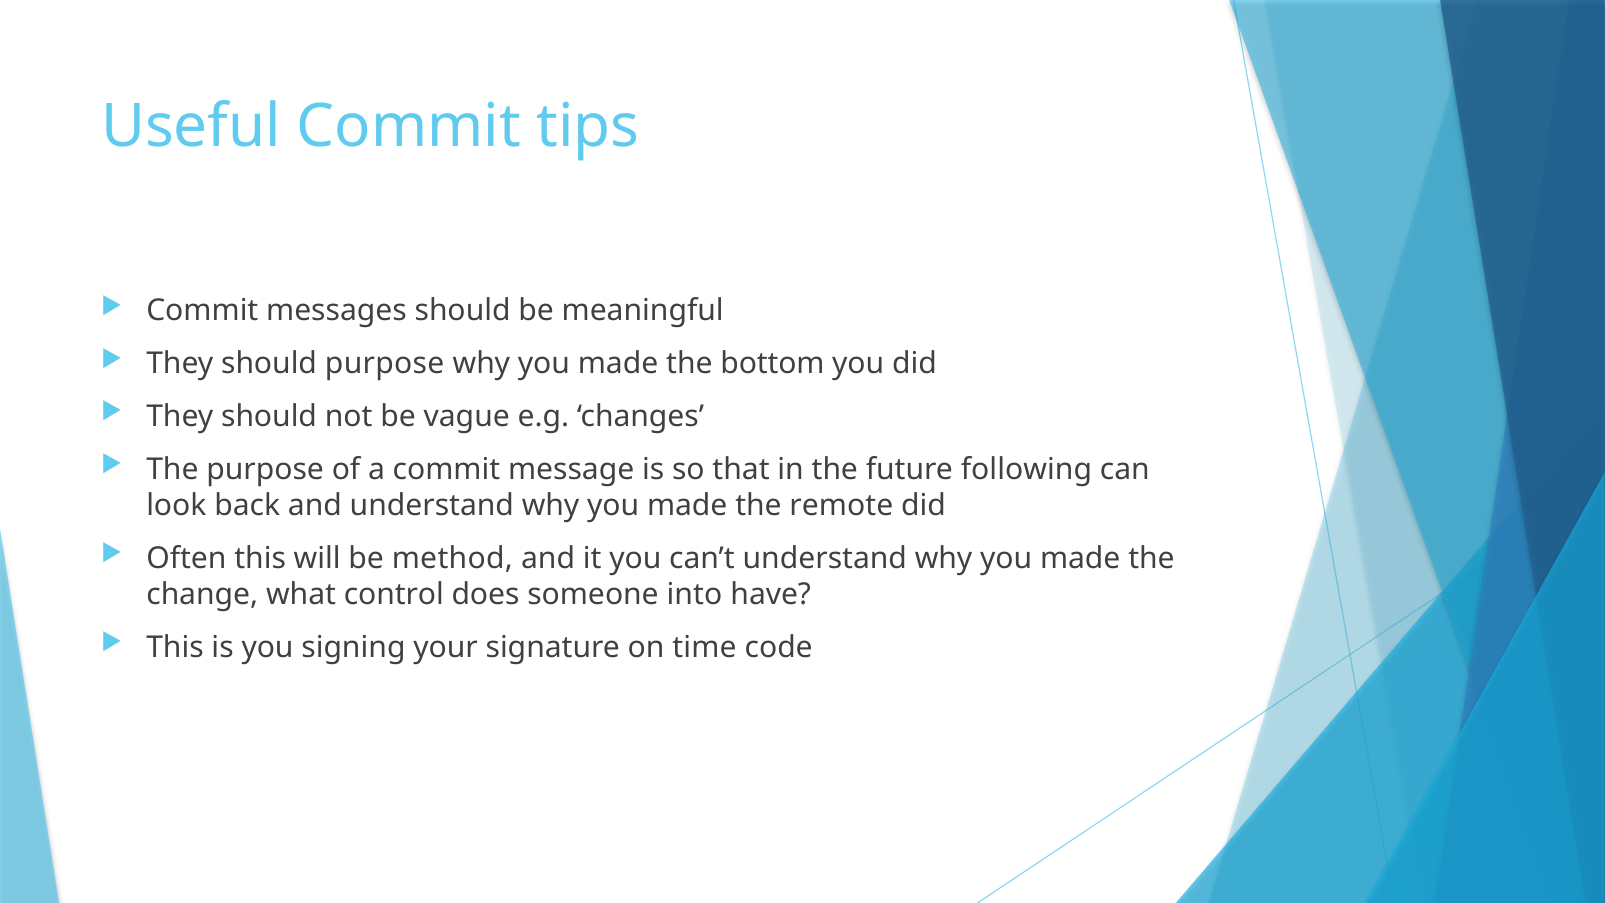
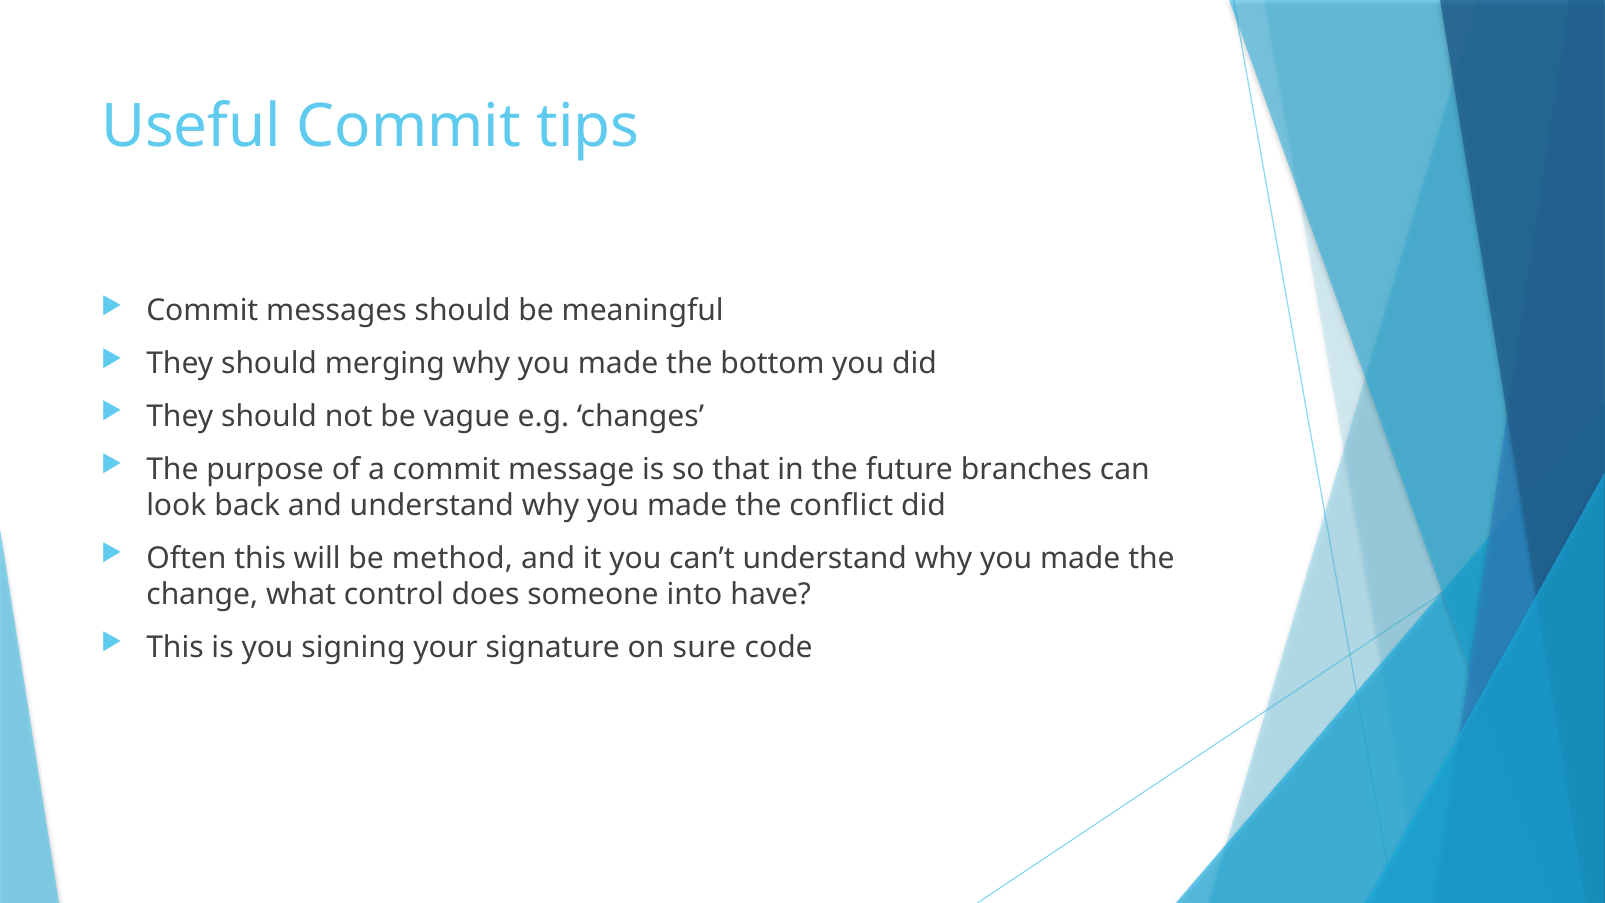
should purpose: purpose -> merging
following: following -> branches
remote: remote -> conflict
time: time -> sure
